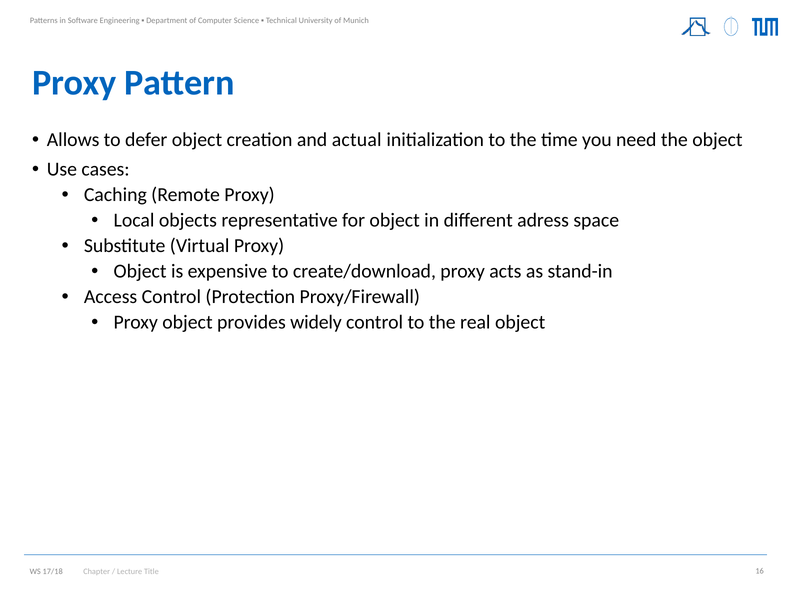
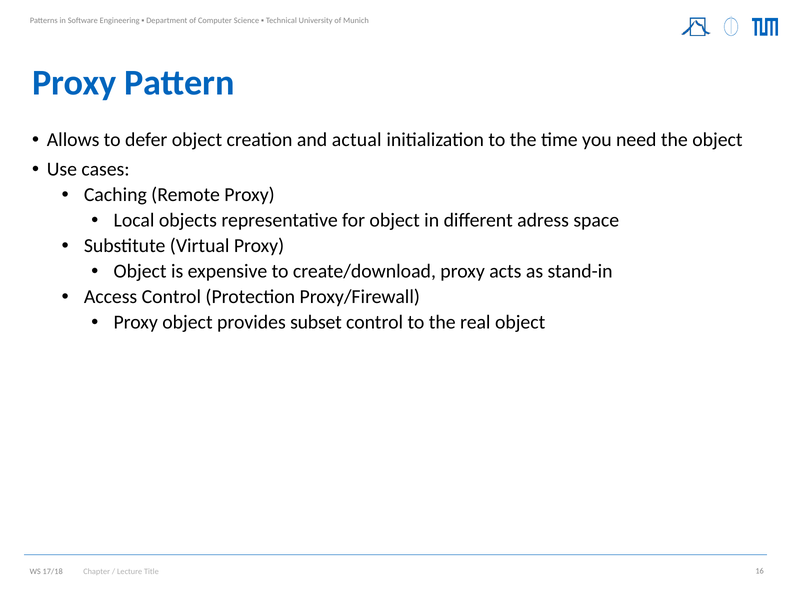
widely: widely -> subset
